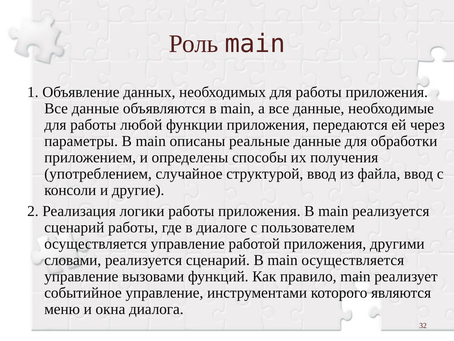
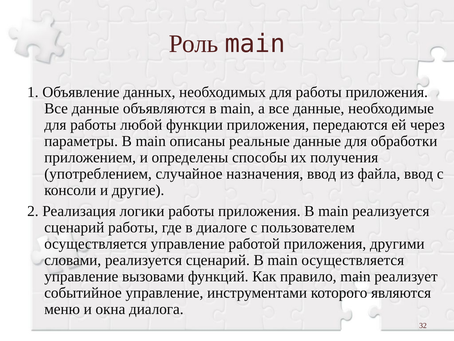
структурой: структурой -> назначения
